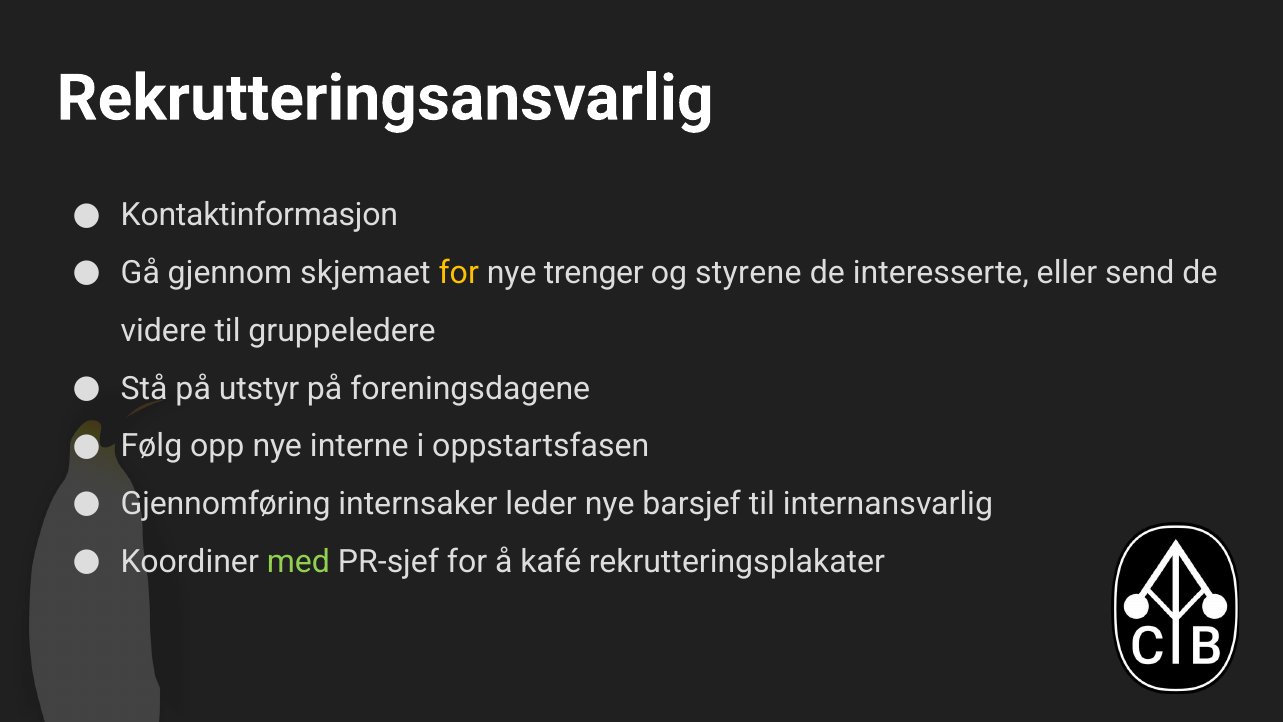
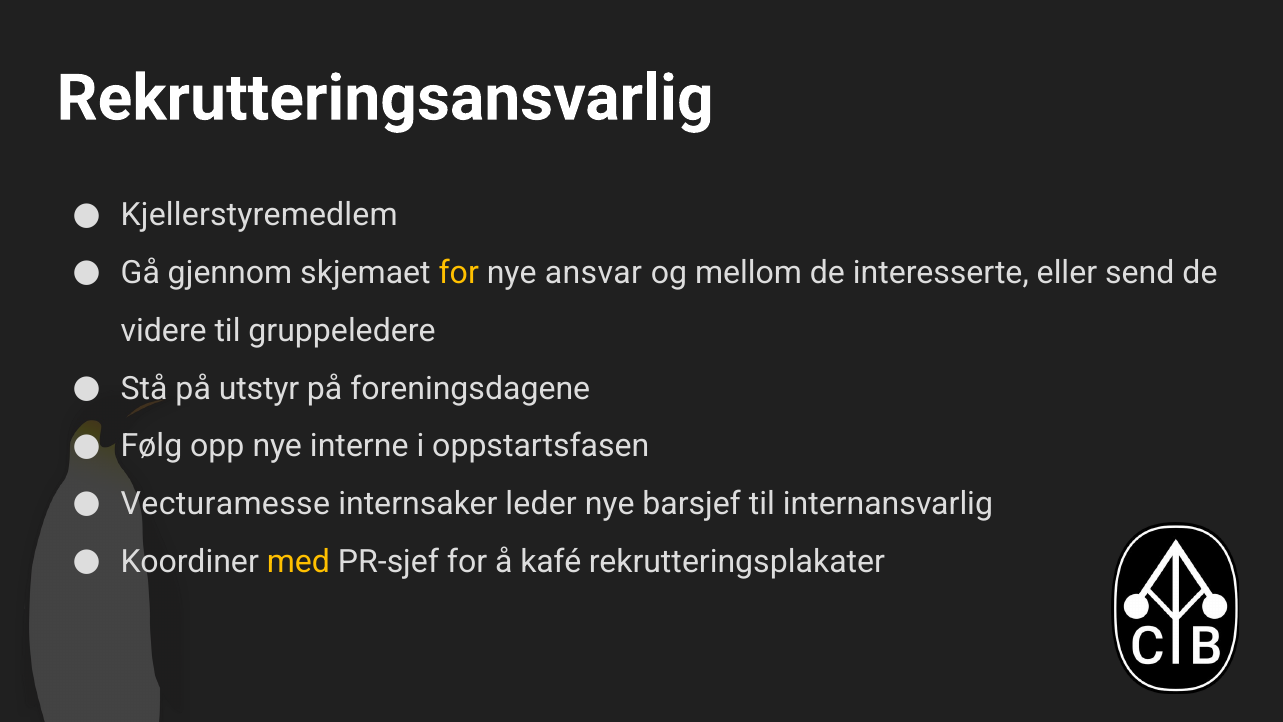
Kontaktinformasjon: Kontaktinformasjon -> Kjellerstyremedlem
trenger: trenger -> ansvar
styrene: styrene -> mellom
Gjennomføring: Gjennomføring -> Vecturamesse
med colour: light green -> yellow
